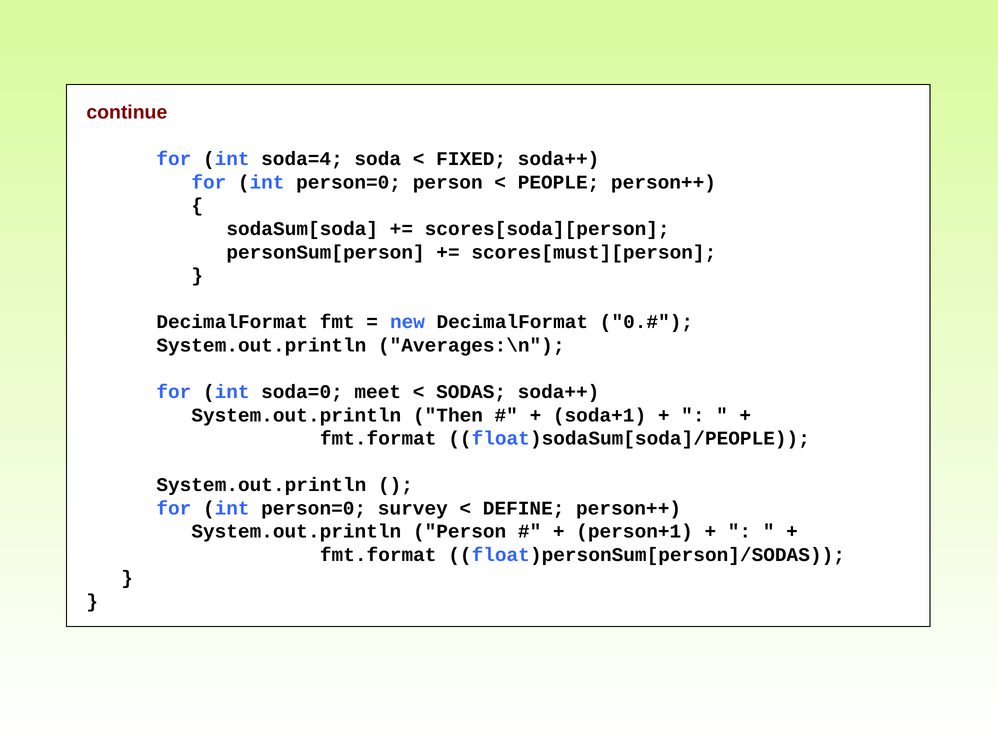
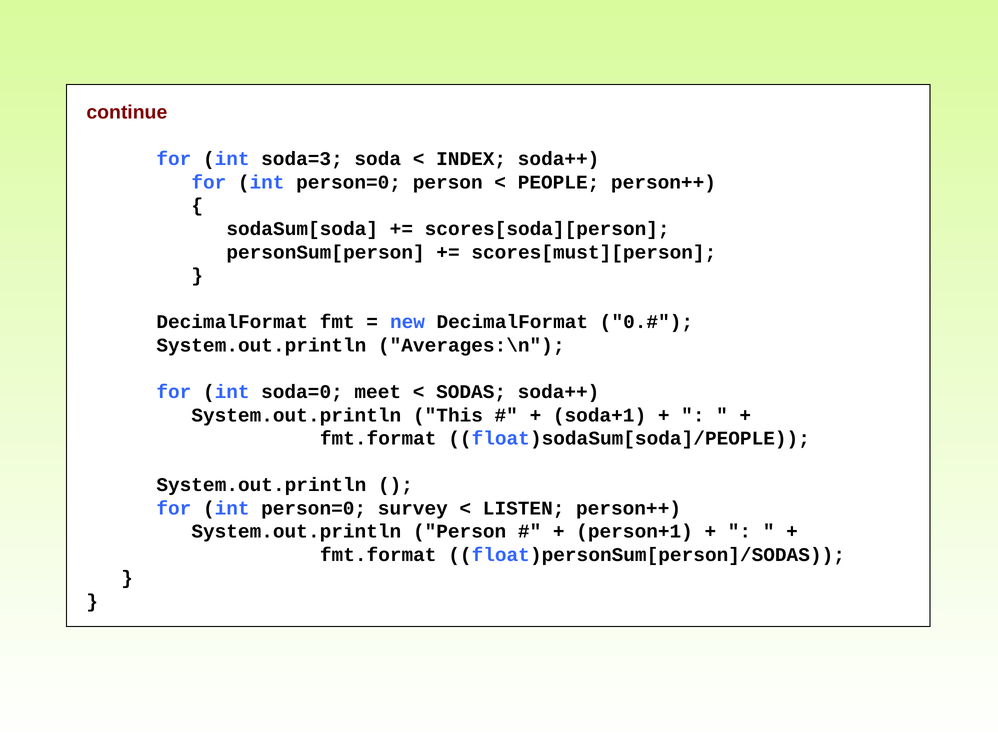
soda=4: soda=4 -> soda=3
FIXED: FIXED -> INDEX
Then: Then -> This
DEFINE: DEFINE -> LISTEN
